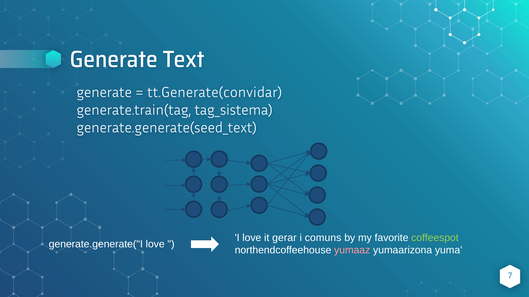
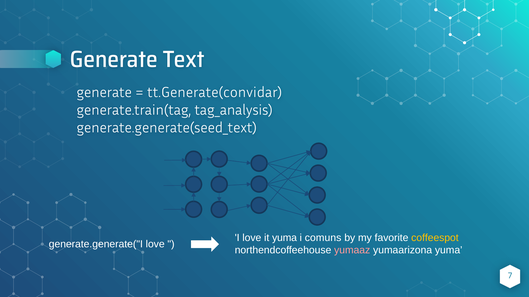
tag_sistema: tag_sistema -> tag_analysis
it gerar: gerar -> yuma
coffeespot colour: light green -> yellow
